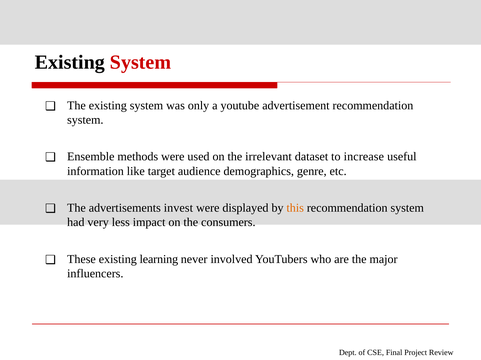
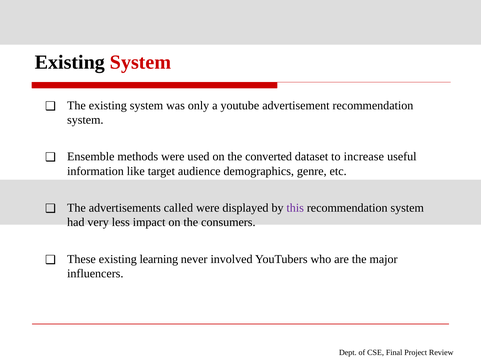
irrelevant: irrelevant -> converted
invest: invest -> called
this colour: orange -> purple
